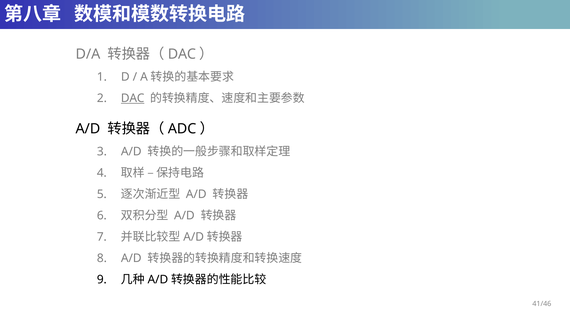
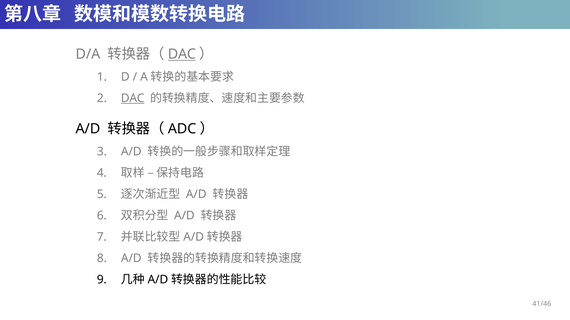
DAC at (182, 54) underline: none -> present
